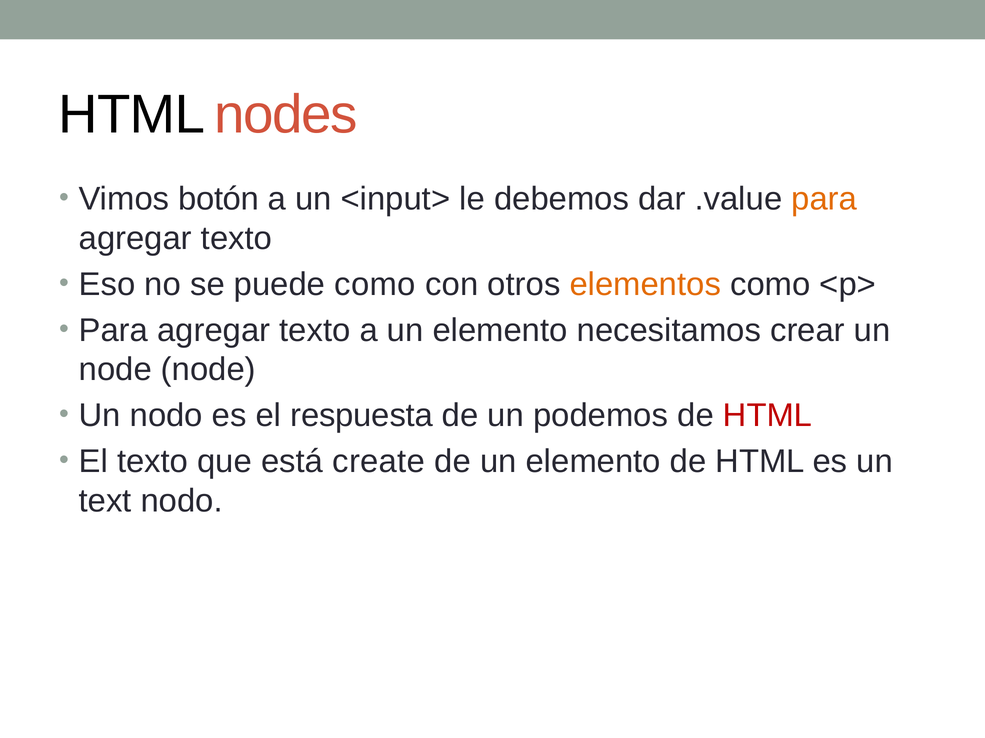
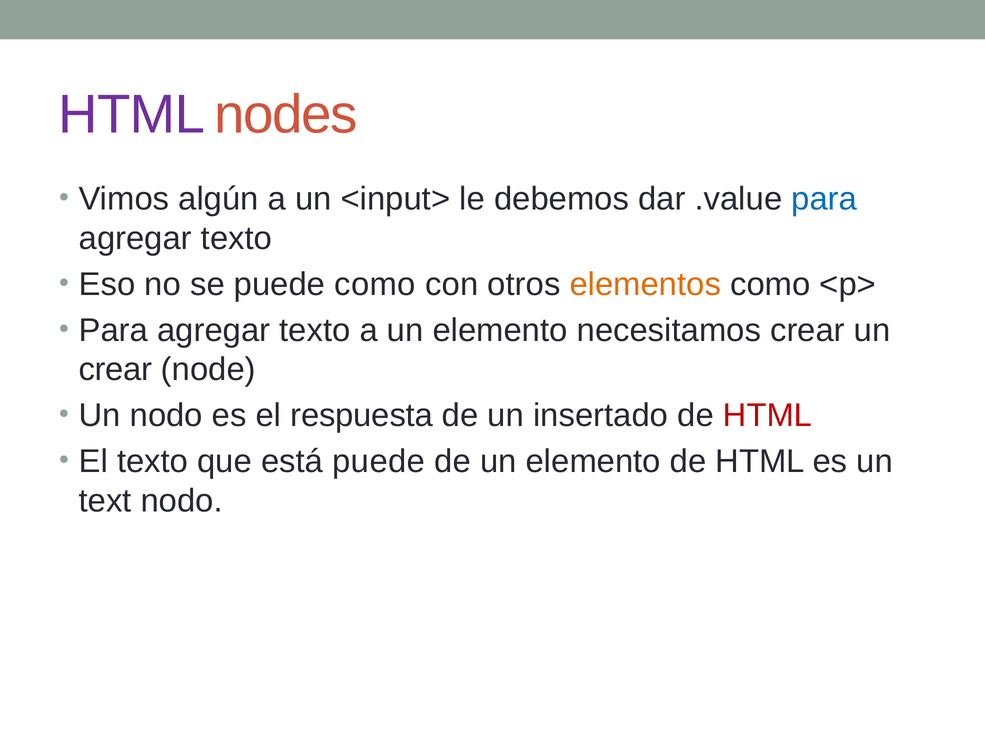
HTML at (132, 115) colour: black -> purple
botón: botón -> algún
para at (824, 199) colour: orange -> blue
node at (115, 370): node -> crear
podemos: podemos -> insertado
está create: create -> puede
